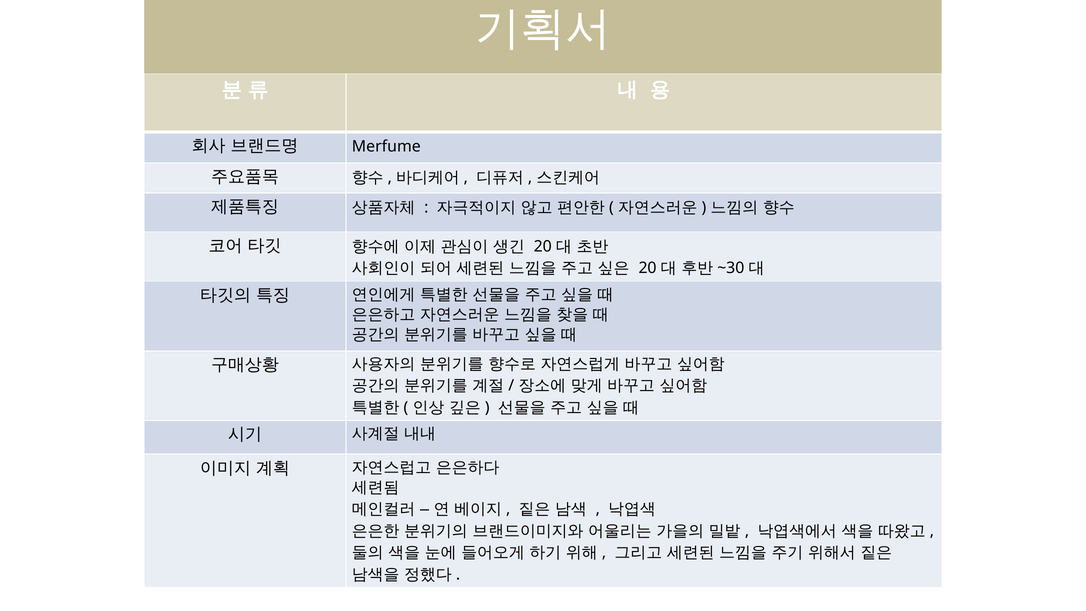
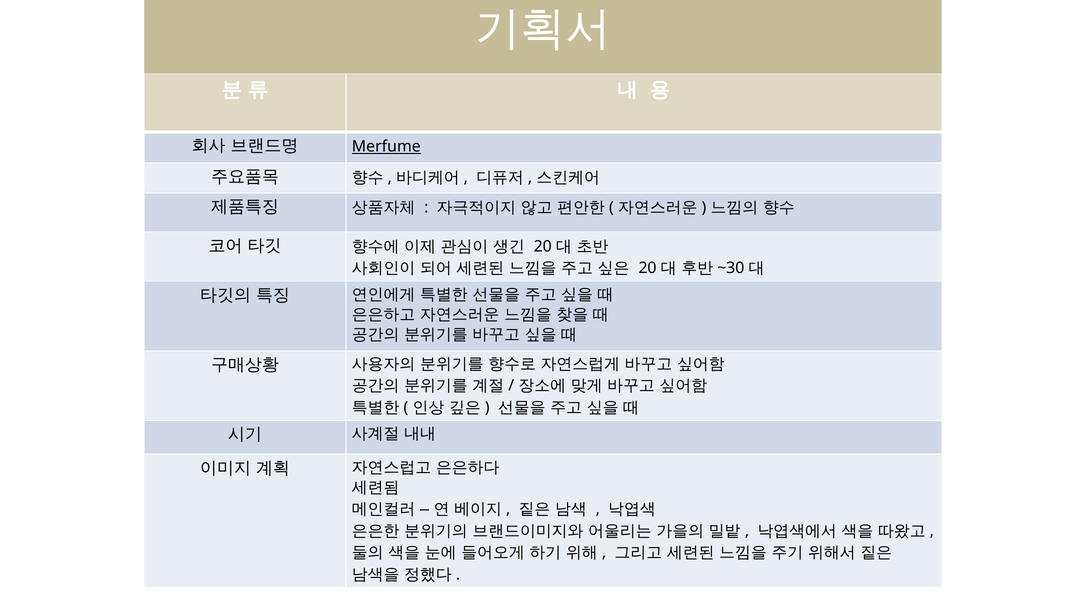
Merfume underline: none -> present
